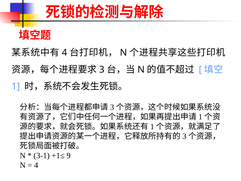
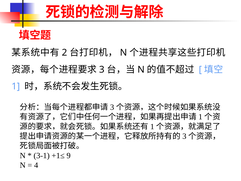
4 at (64, 53): 4 -> 2
